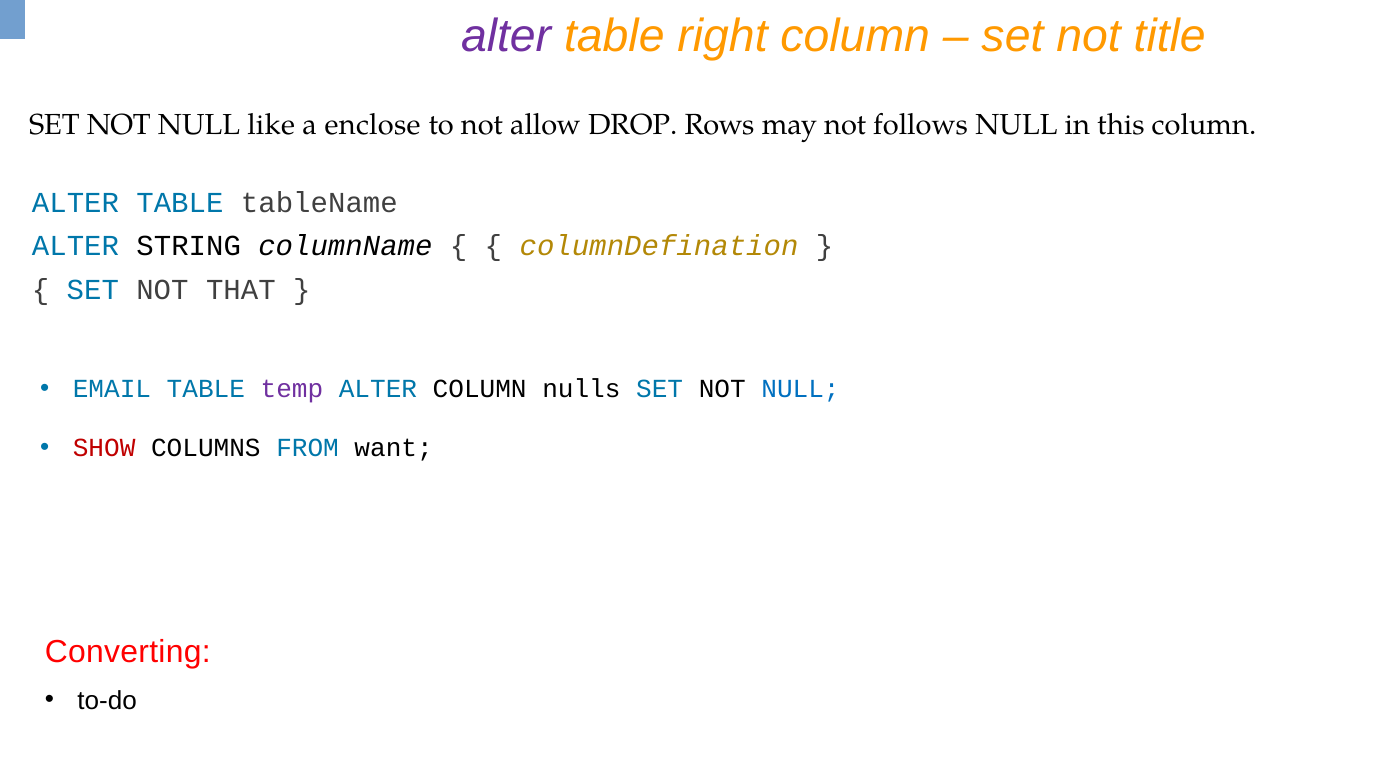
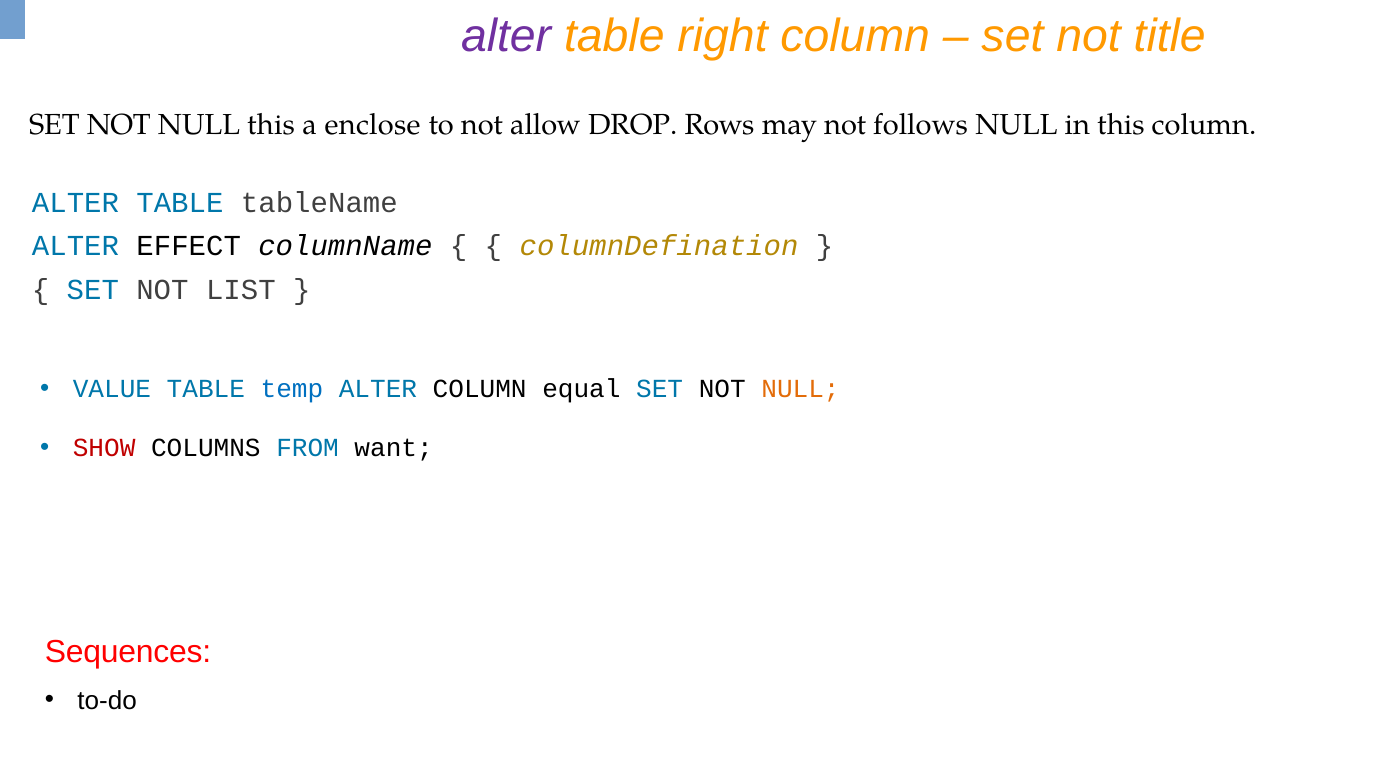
NULL like: like -> this
STRING: STRING -> EFFECT
THAT: THAT -> LIST
EMAIL: EMAIL -> VALUE
temp colour: purple -> blue
nulls: nulls -> equal
NULL at (800, 389) colour: blue -> orange
Converting: Converting -> Sequences
